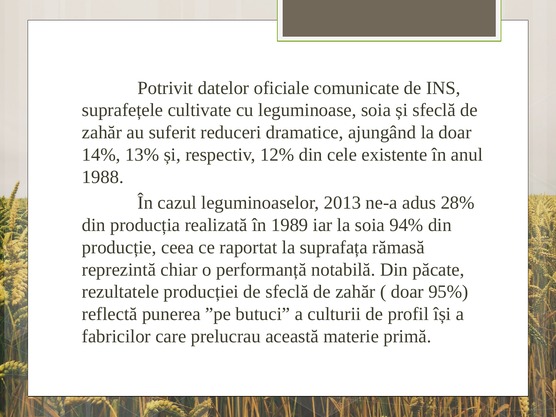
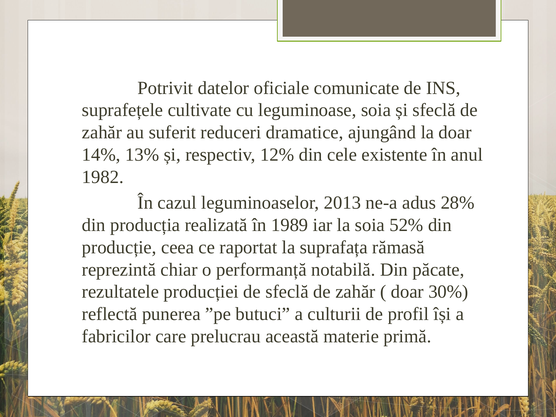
1988: 1988 -> 1982
94%: 94% -> 52%
95%: 95% -> 30%
